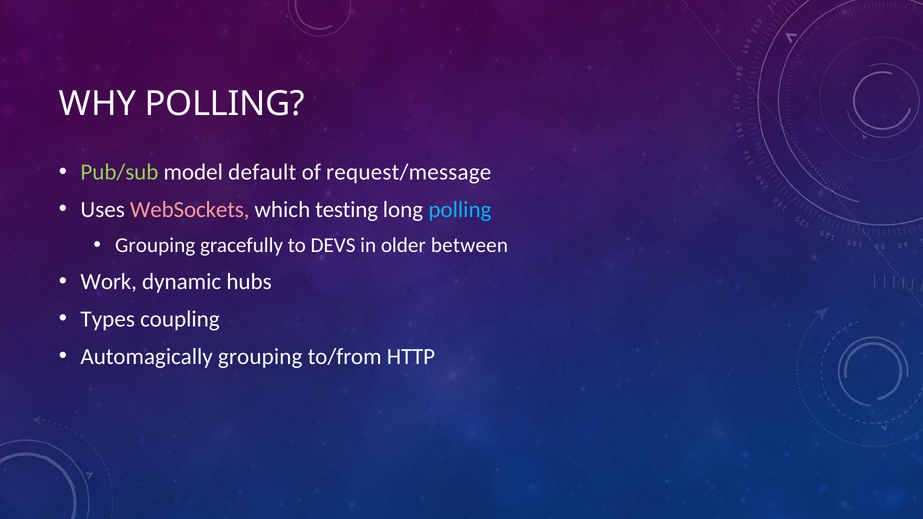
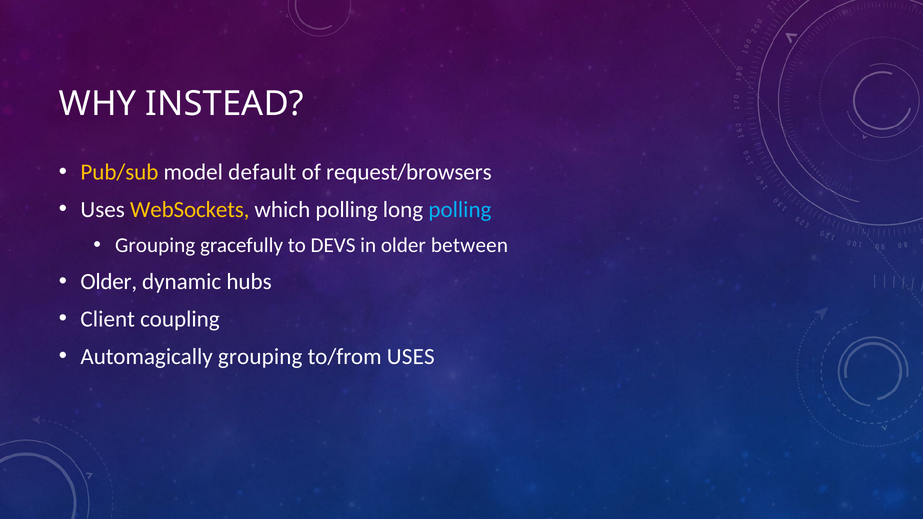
WHY POLLING: POLLING -> INSTEAD
Pub/sub colour: light green -> yellow
request/message: request/message -> request/browsers
WebSockets colour: pink -> yellow
which testing: testing -> polling
Work at (109, 282): Work -> Older
Types: Types -> Client
to/from HTTP: HTTP -> USES
